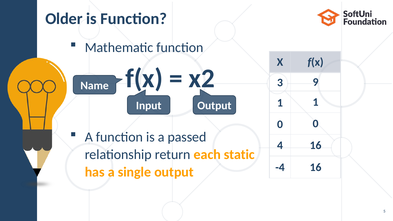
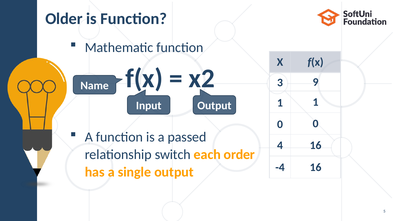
return: return -> switch
static: static -> order
